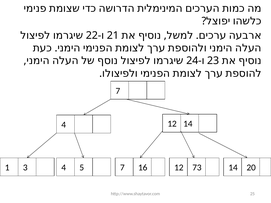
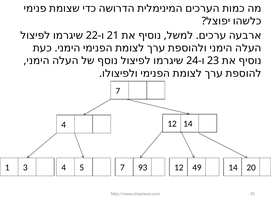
16: 16 -> 93
73: 73 -> 49
